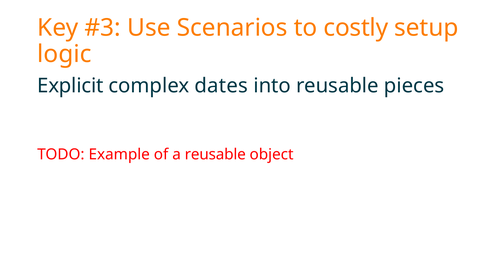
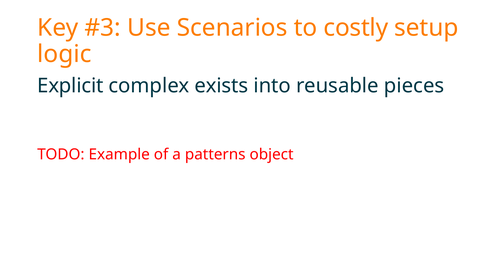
dates: dates -> exists
a reusable: reusable -> patterns
